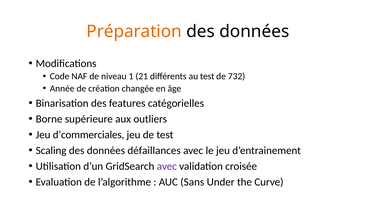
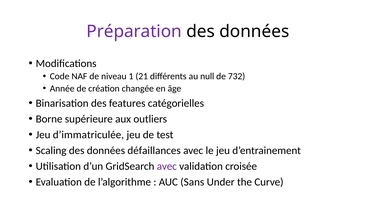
Préparation colour: orange -> purple
au test: test -> null
d’commerciales: d’commerciales -> d’immatriculée
